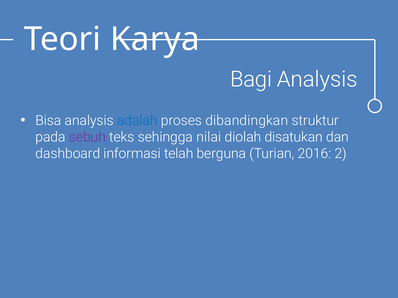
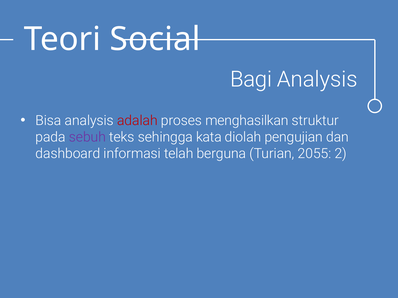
Karya: Karya -> Social
adalah colour: blue -> red
dibandingkan: dibandingkan -> menghasilkan
nilai: nilai -> kata
disatukan: disatukan -> pengujian
2016: 2016 -> 2055
